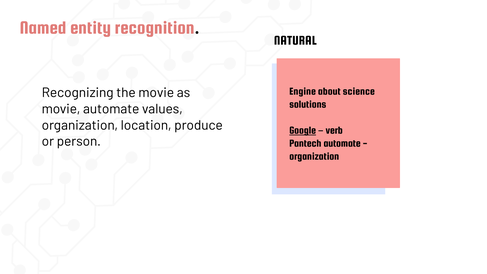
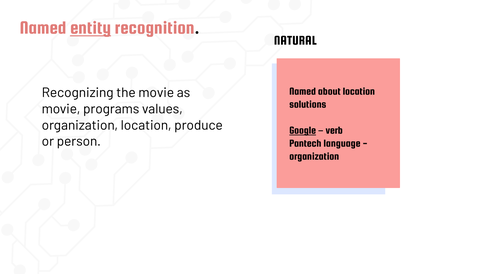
entity underline: none -> present
Engine at (303, 91): Engine -> Named
about science: science -> location
movie automate: automate -> programs
Pantech automate: automate -> language
